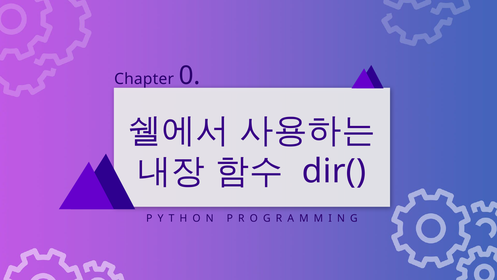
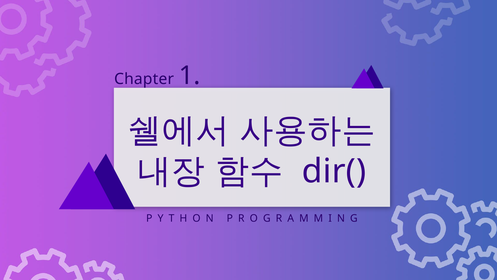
0: 0 -> 1
